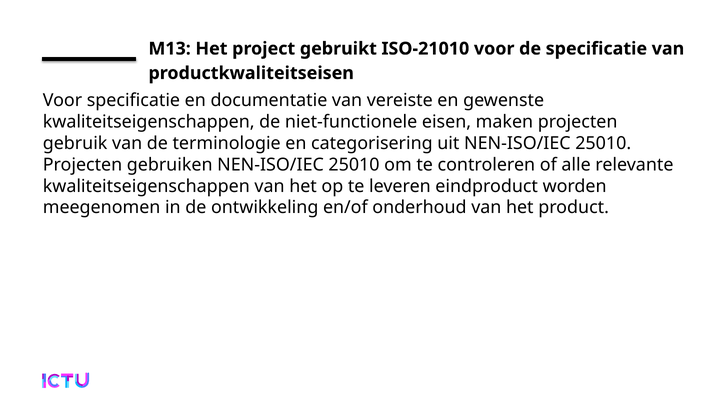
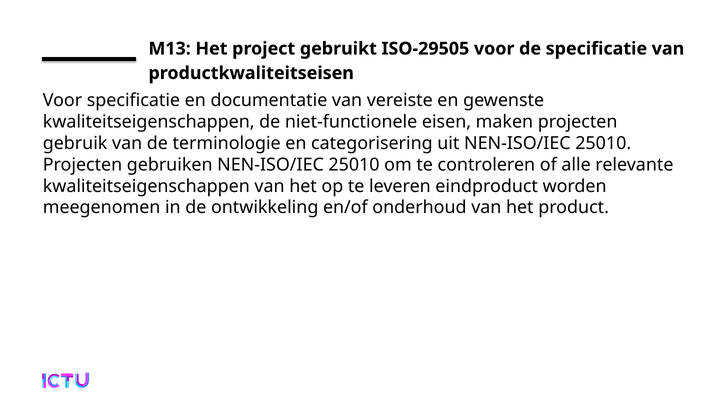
ISO-21010: ISO-21010 -> ISO-29505
